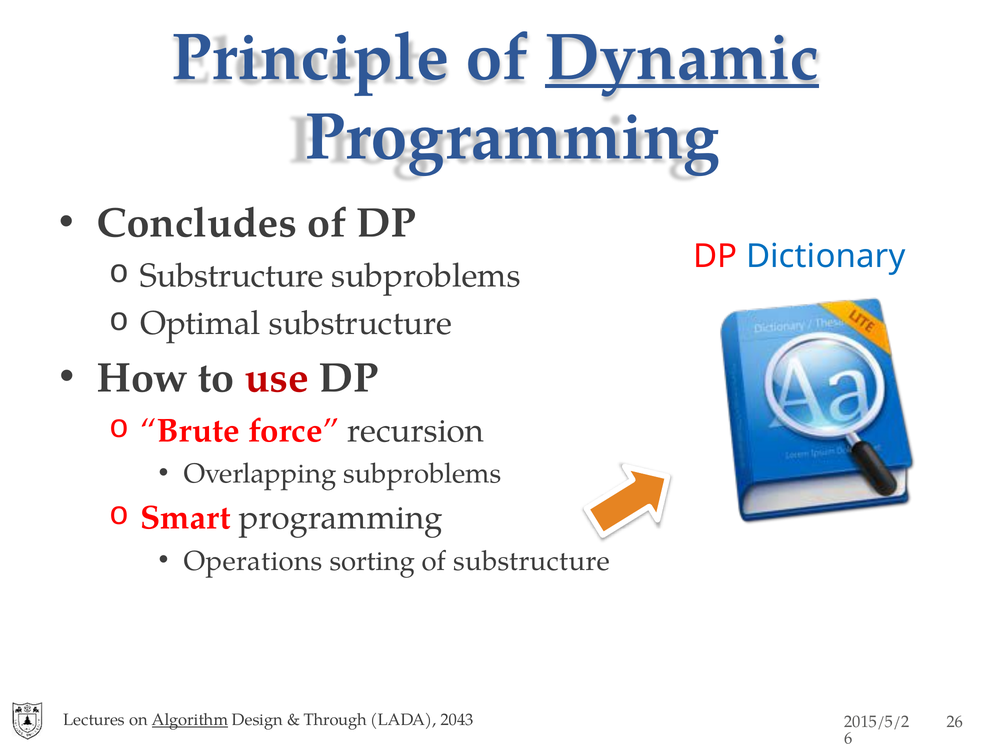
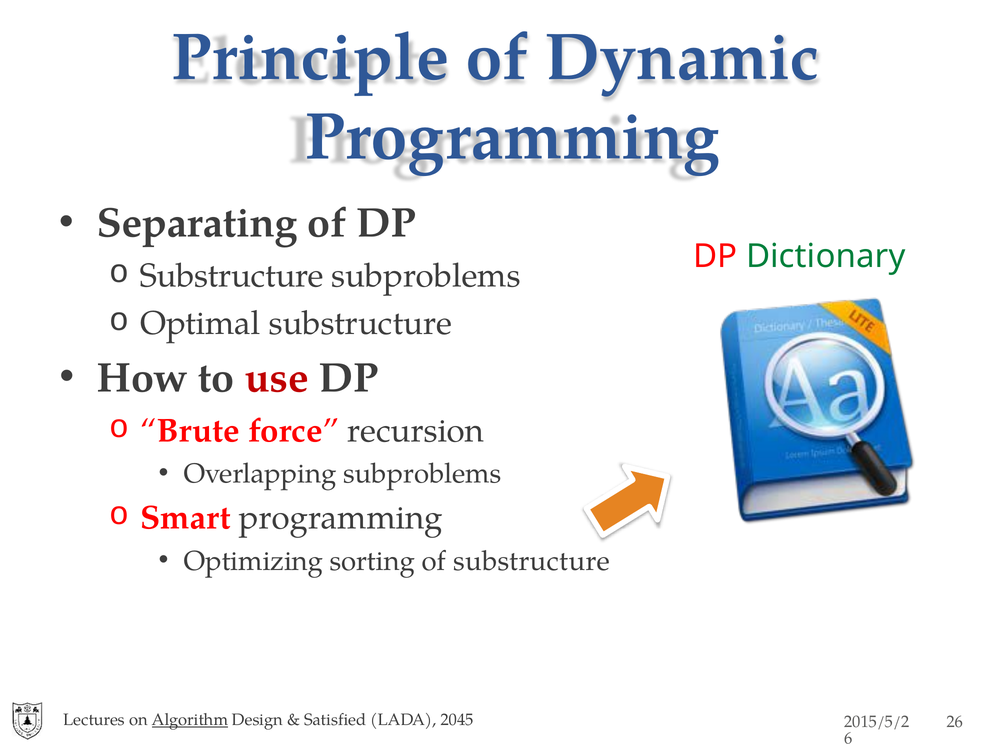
Dynamic underline: present -> none
Concludes: Concludes -> Separating
Dictionary colour: blue -> green
Operations: Operations -> Optimizing
Through: Through -> Satisfied
2043: 2043 -> 2045
